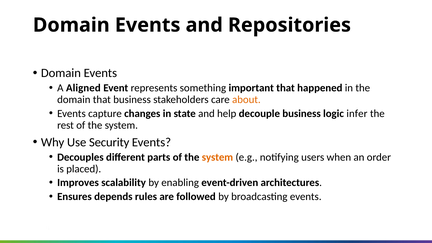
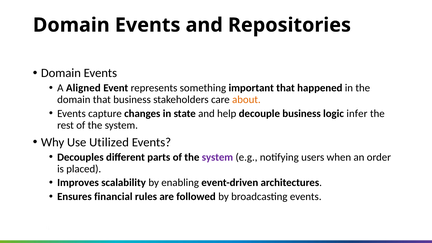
Security: Security -> Utilized
system at (217, 157) colour: orange -> purple
depends: depends -> financial
